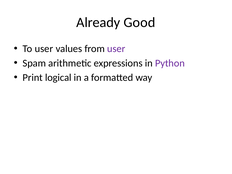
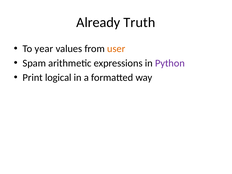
Good: Good -> Truth
To user: user -> year
user at (116, 49) colour: purple -> orange
